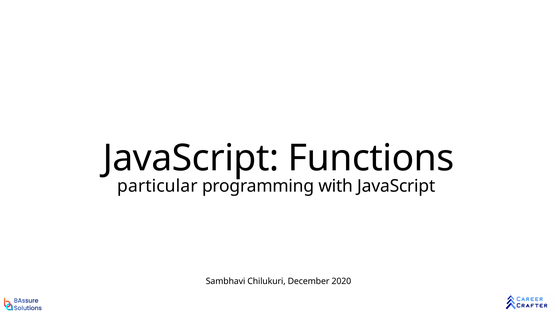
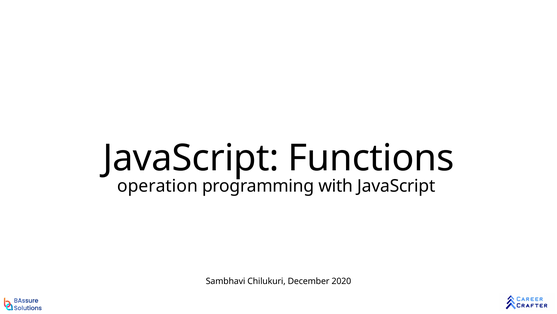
particular: particular -> operation
